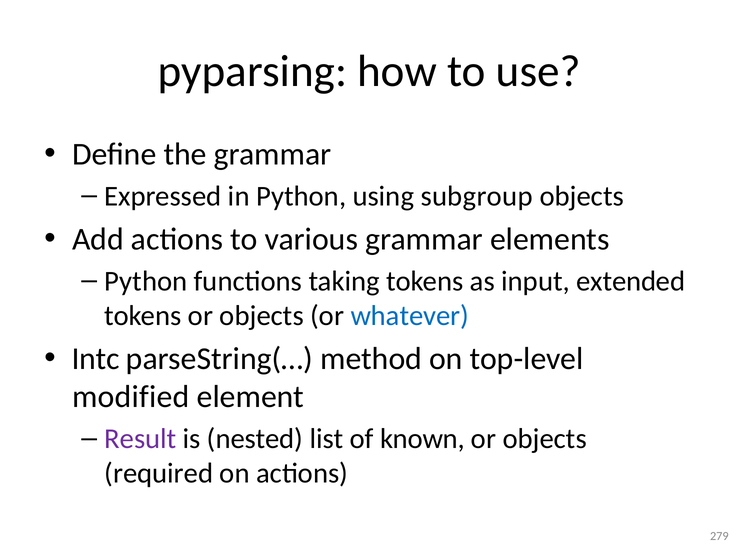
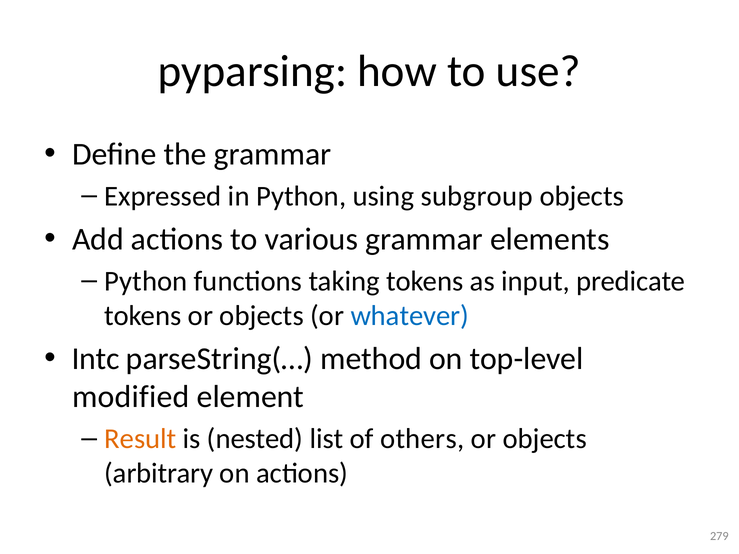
extended: extended -> predicate
Result colour: purple -> orange
known: known -> others
required: required -> arbitrary
